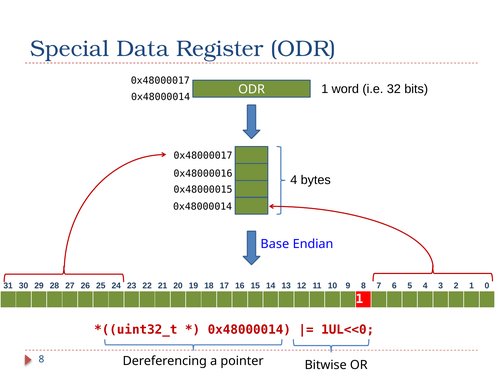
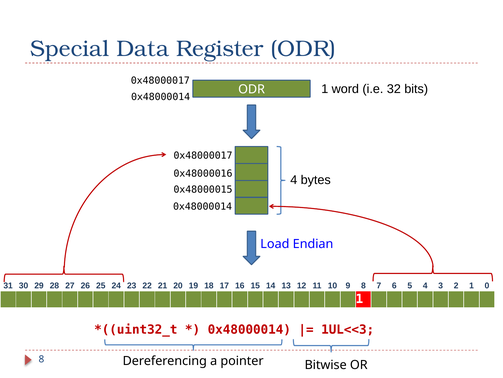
Base: Base -> Load
1UL<<0: 1UL<<0 -> 1UL<<3
